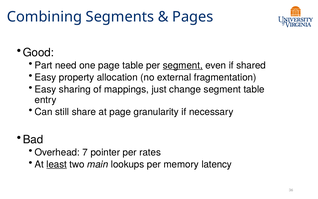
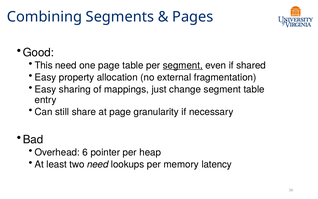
Part: Part -> This
7: 7 -> 6
rates: rates -> heap
least underline: present -> none
two main: main -> need
